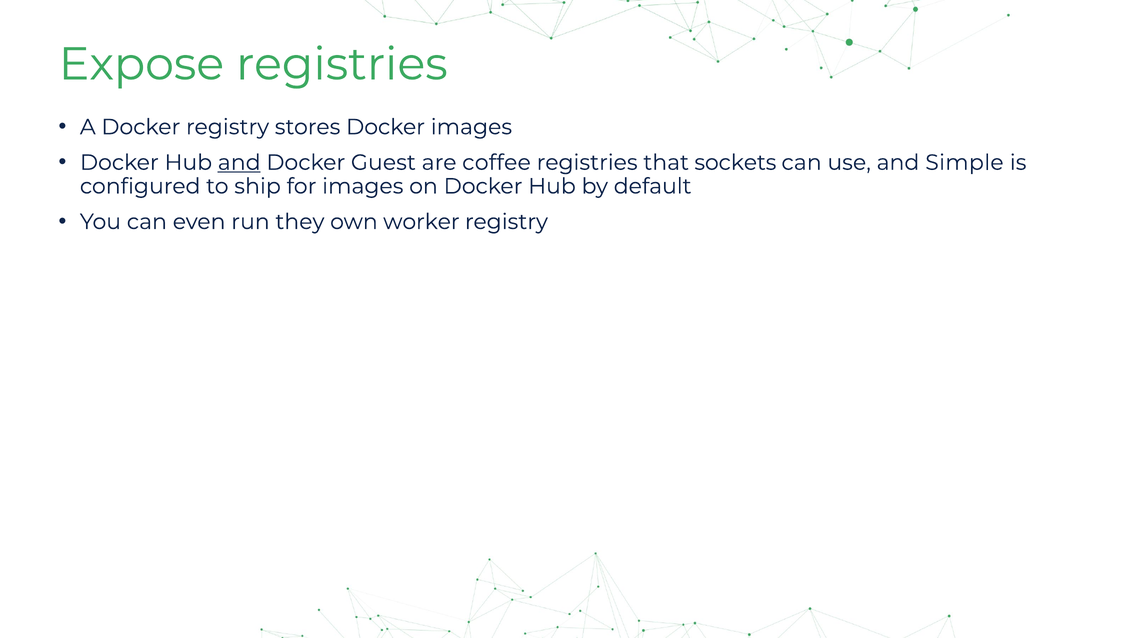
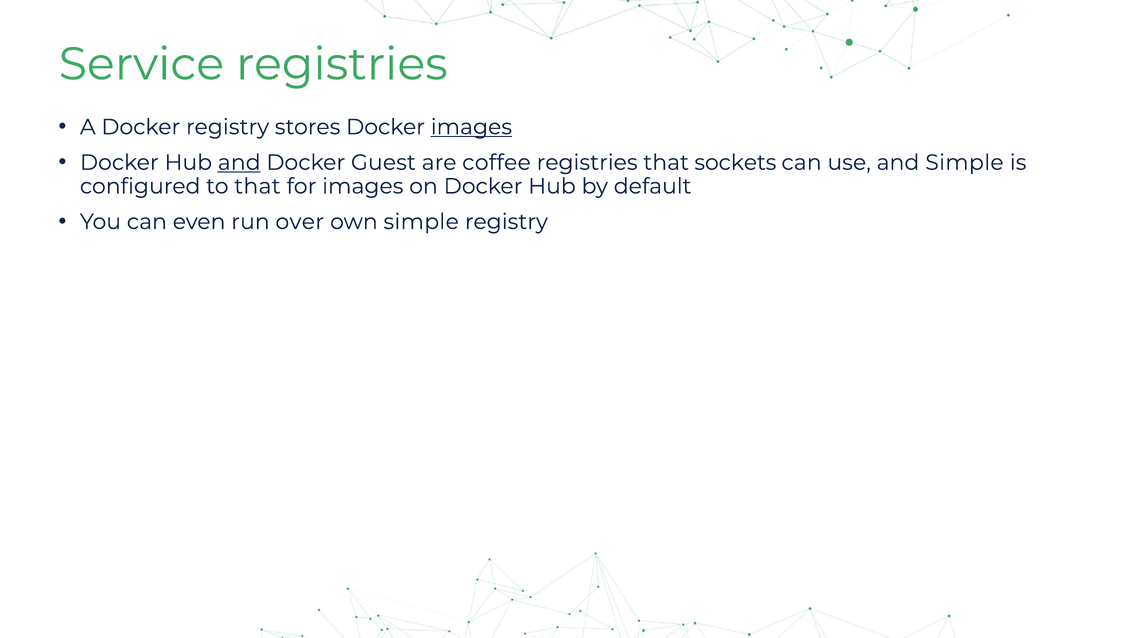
Expose: Expose -> Service
images at (471, 127) underline: none -> present
to ship: ship -> that
they: they -> over
own worker: worker -> simple
